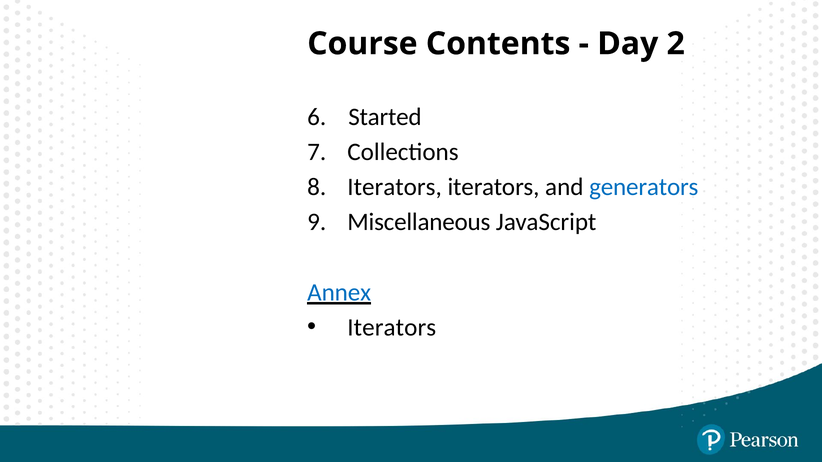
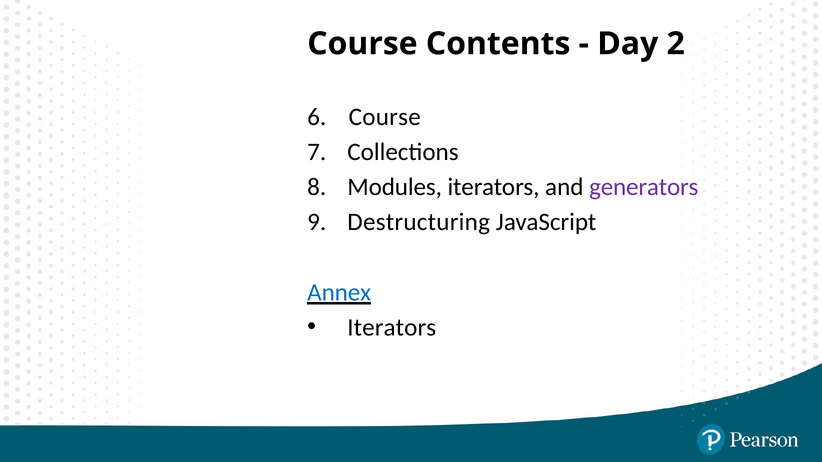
Started at (385, 117): Started -> Course
Iterators at (395, 187): Iterators -> Modules
generators colour: blue -> purple
Miscellaneous: Miscellaneous -> Destructuring
